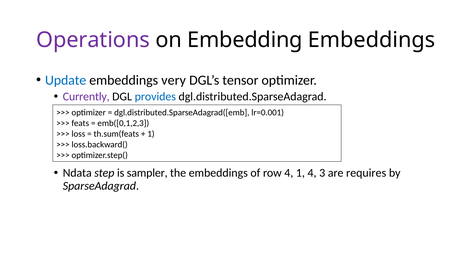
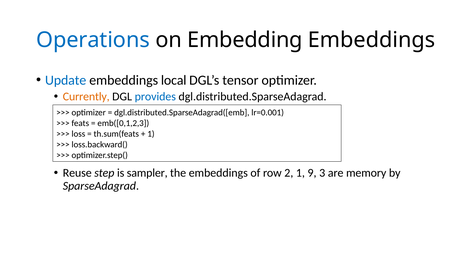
Operations colour: purple -> blue
very: very -> local
Currently colour: purple -> orange
Ndata: Ndata -> Reuse
row 4: 4 -> 2
1 4: 4 -> 9
requires: requires -> memory
